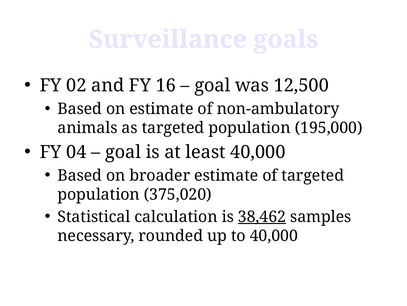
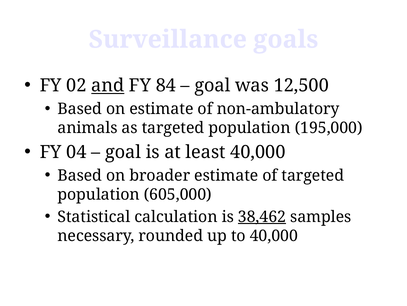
and underline: none -> present
16: 16 -> 84
375,020: 375,020 -> 605,000
